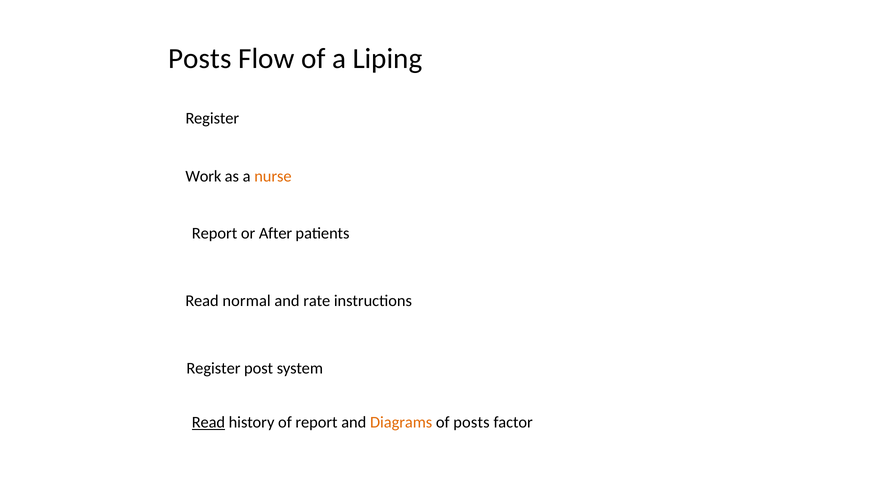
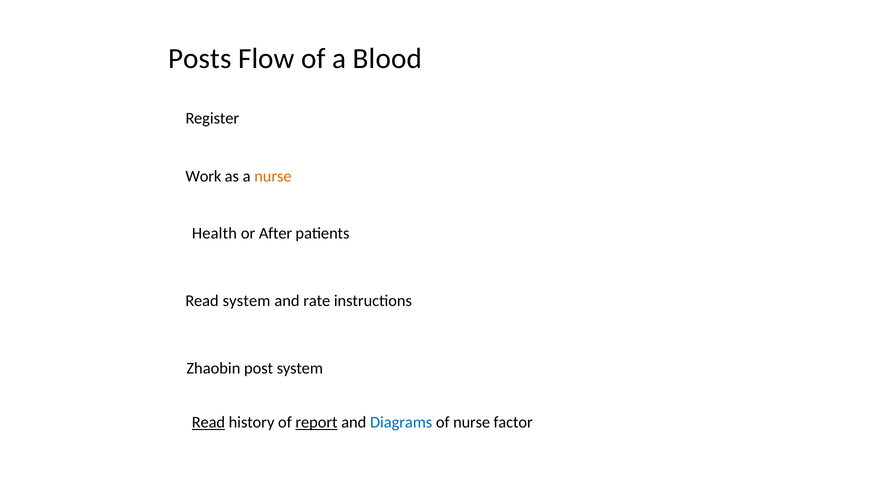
Liping: Liping -> Blood
Report at (215, 234): Report -> Health
Read normal: normal -> system
Register at (213, 368): Register -> Zhaobin
report at (317, 423) underline: none -> present
Diagrams colour: orange -> blue
of posts: posts -> nurse
